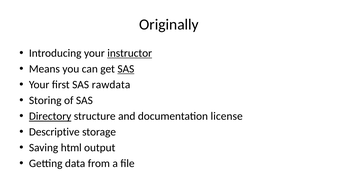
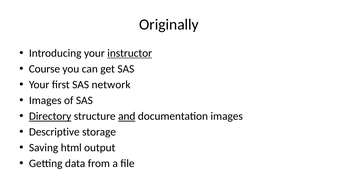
Means: Means -> Course
SAS at (126, 69) underline: present -> none
rawdata: rawdata -> network
Storing at (45, 101): Storing -> Images
and underline: none -> present
documentation license: license -> images
